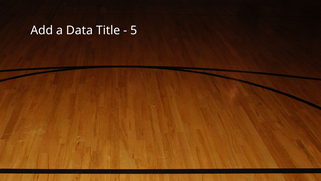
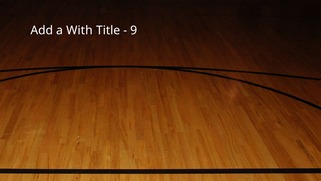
Data: Data -> With
5: 5 -> 9
